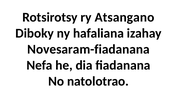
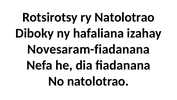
ry Atsangano: Atsangano -> Natolotrao
